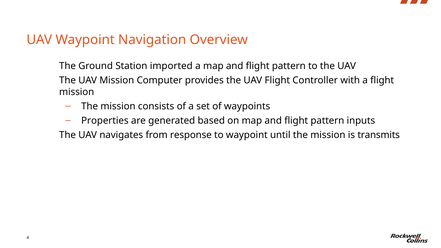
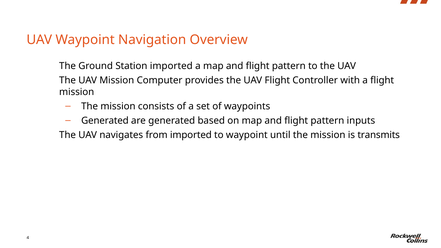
Properties at (105, 121): Properties -> Generated
from response: response -> imported
